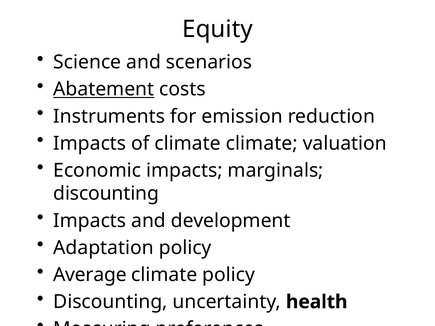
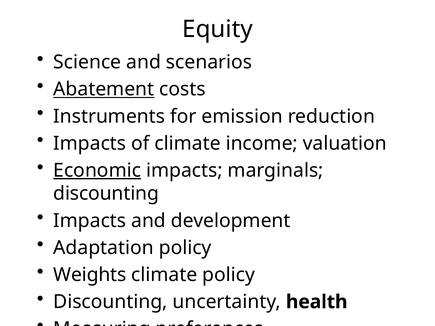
climate climate: climate -> income
Economic underline: none -> present
Average: Average -> Weights
